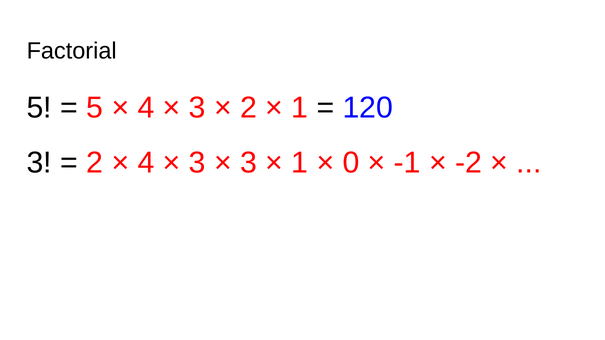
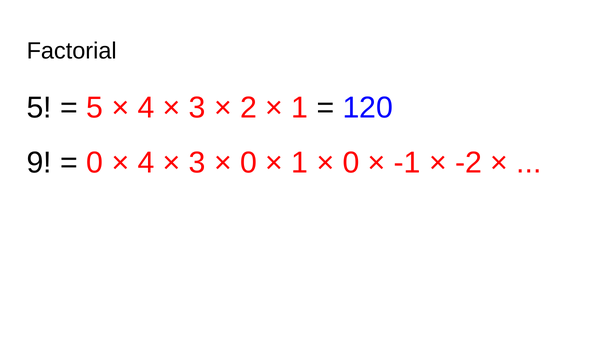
3 at (39, 163): 3 -> 9
2 at (95, 163): 2 -> 0
3 at (249, 163): 3 -> 0
